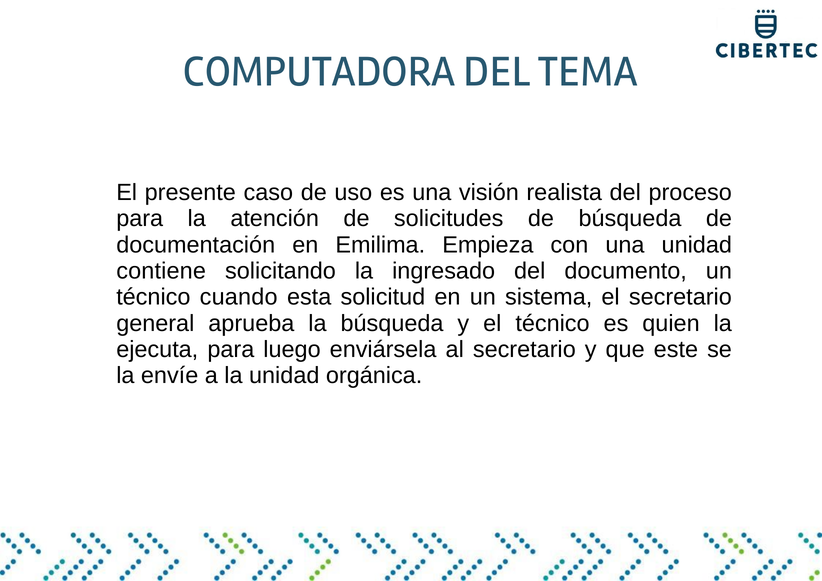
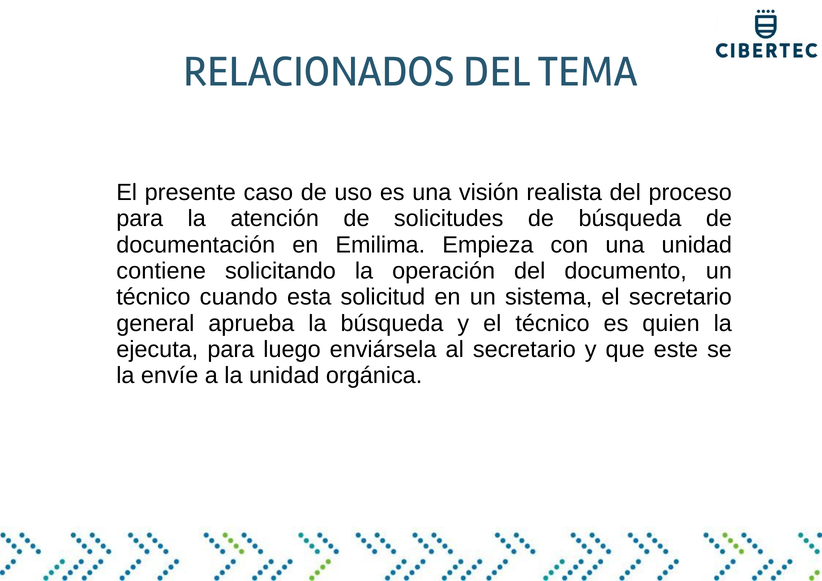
COMPUTADORA: COMPUTADORA -> RELACIONADOS
ingresado: ingresado -> operación
